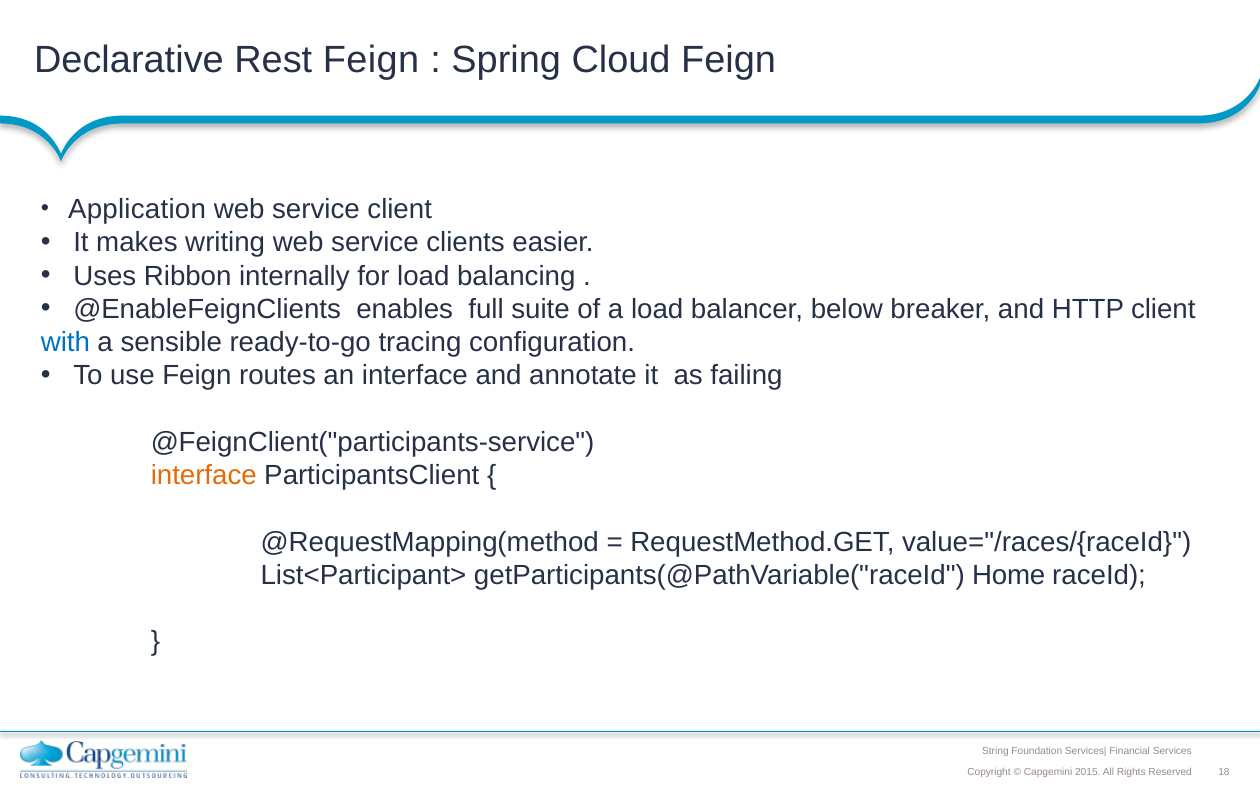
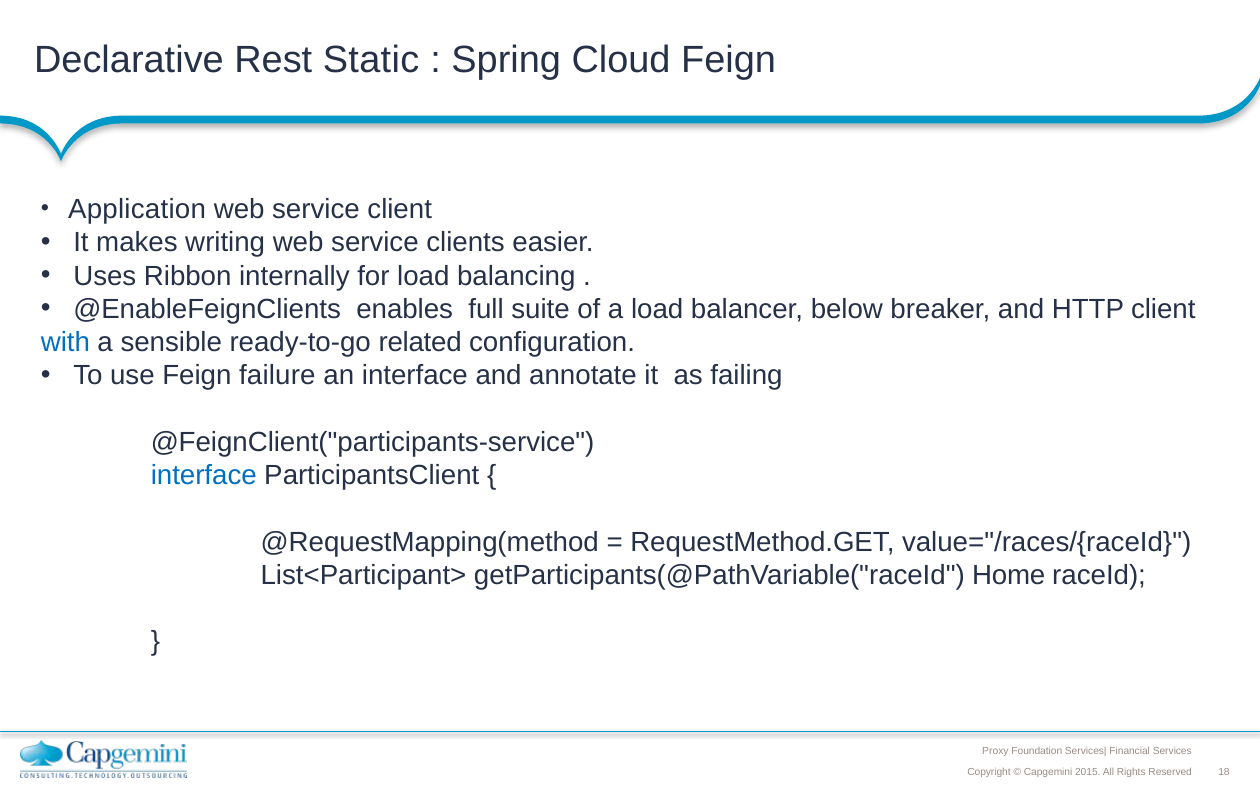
Rest Feign: Feign -> Static
tracing: tracing -> related
routes: routes -> failure
interface at (204, 475) colour: orange -> blue
String: String -> Proxy
